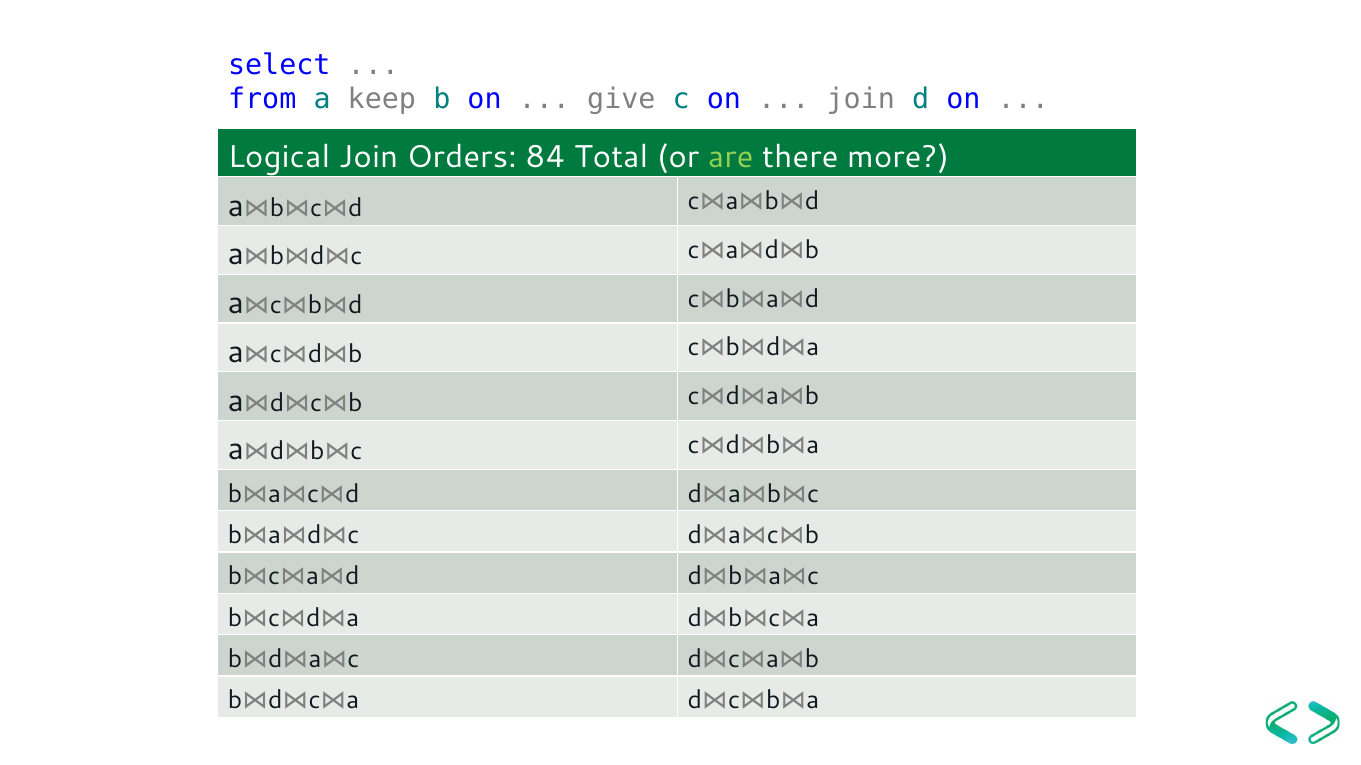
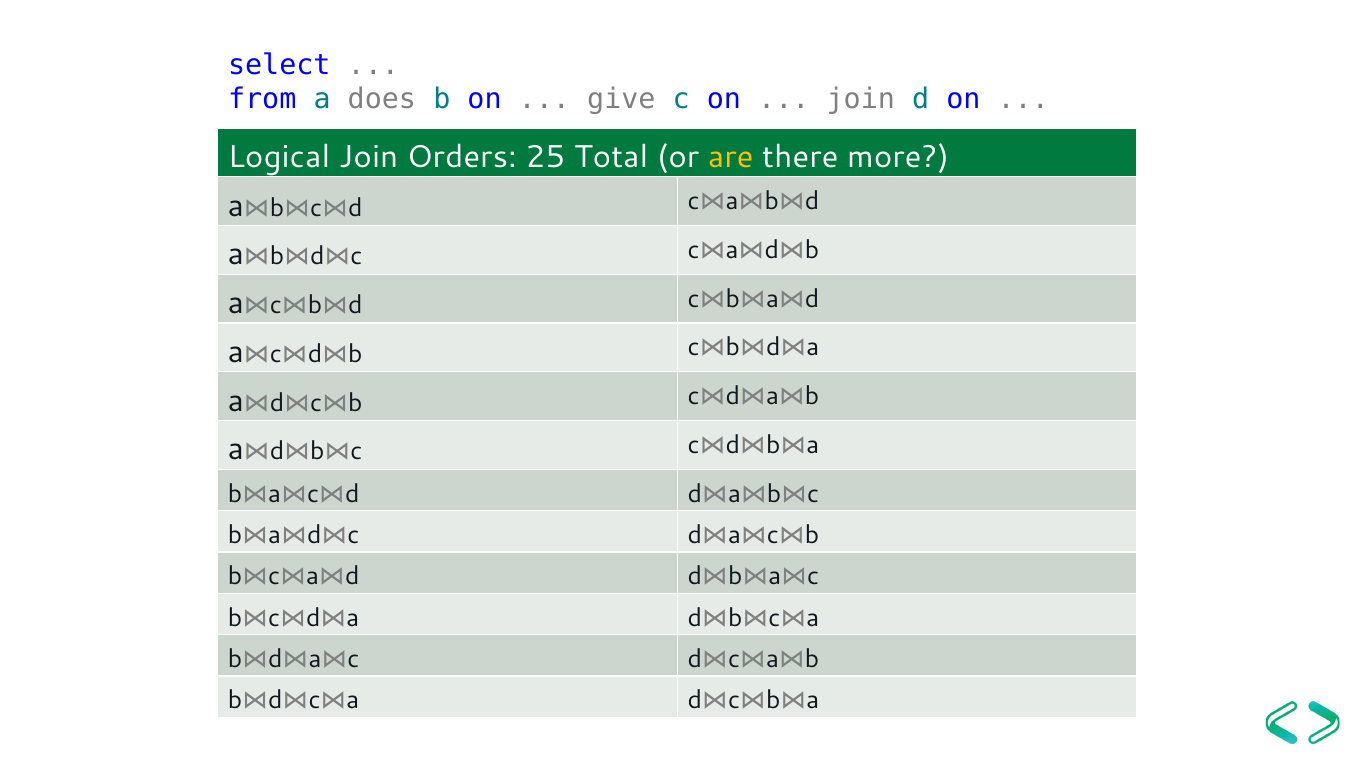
keep: keep -> does
84: 84 -> 25
are colour: light green -> yellow
